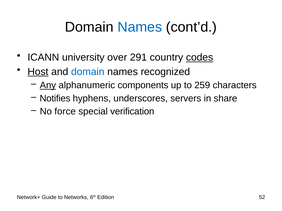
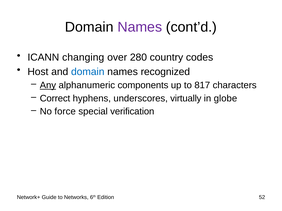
Names at (140, 27) colour: blue -> purple
university: university -> changing
291: 291 -> 280
codes underline: present -> none
Host underline: present -> none
259: 259 -> 817
Notifies: Notifies -> Correct
servers: servers -> virtually
share: share -> globe
